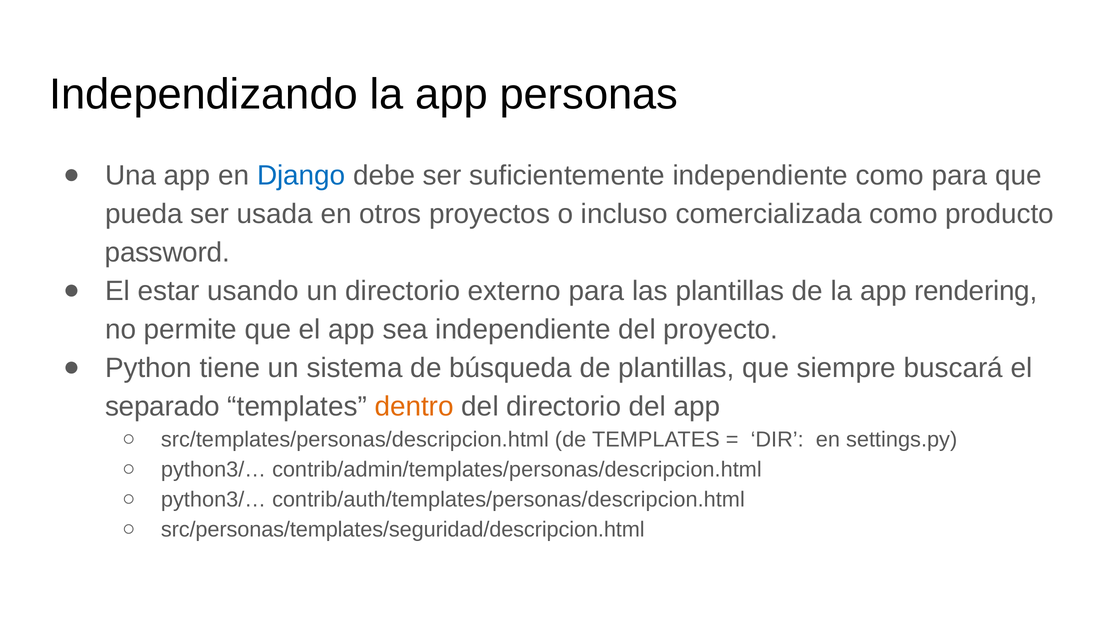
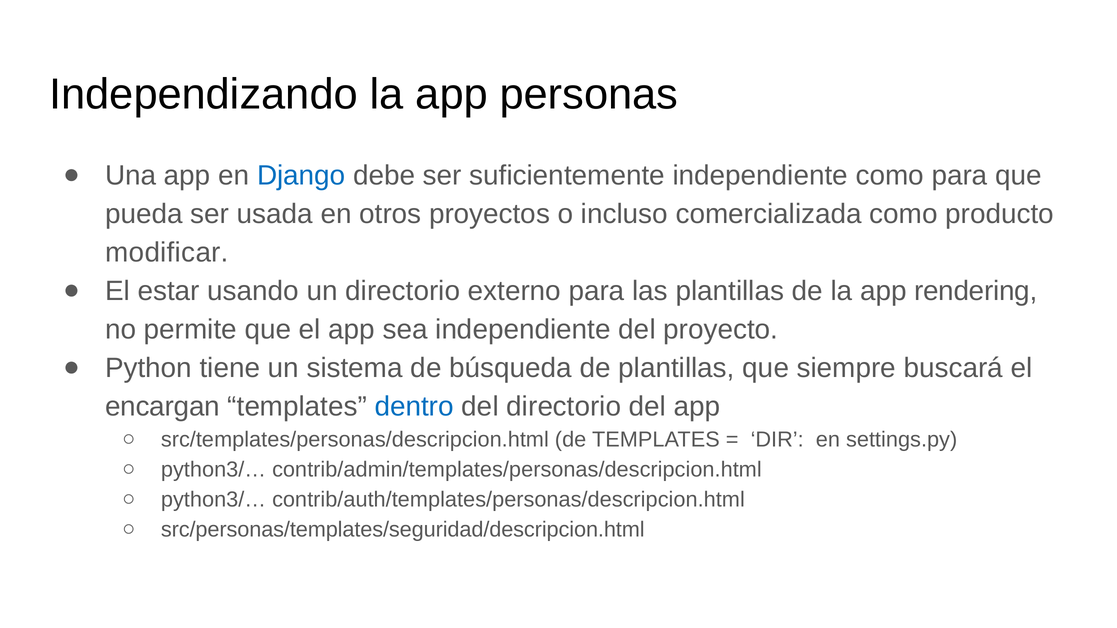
password: password -> modificar
separado: separado -> encargan
dentro colour: orange -> blue
